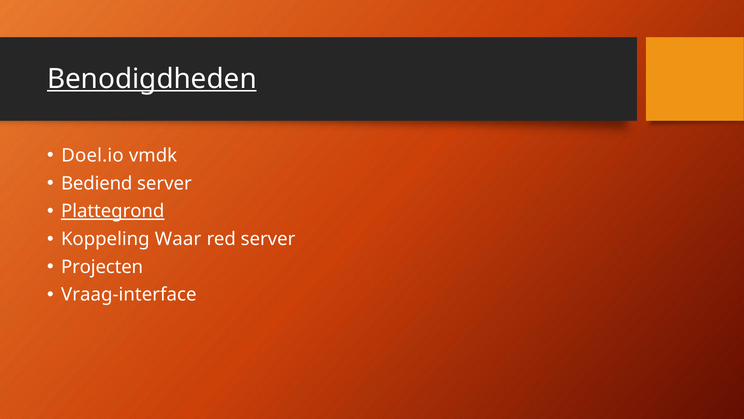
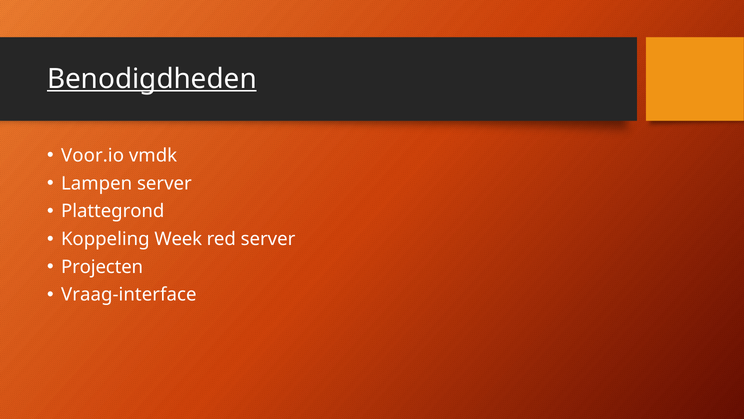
Doel.io: Doel.io -> Voor.io
Bediend: Bediend -> Lampen
Plattegrond underline: present -> none
Waar: Waar -> Week
